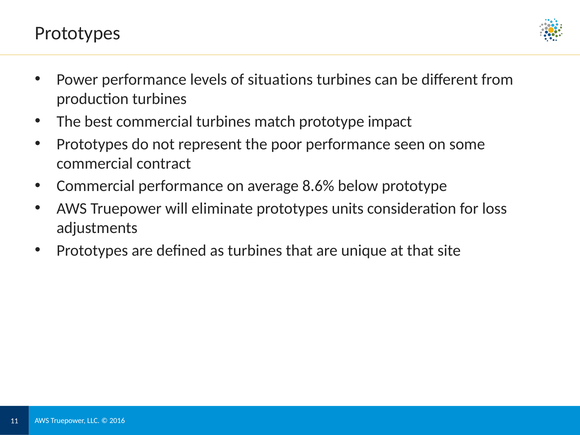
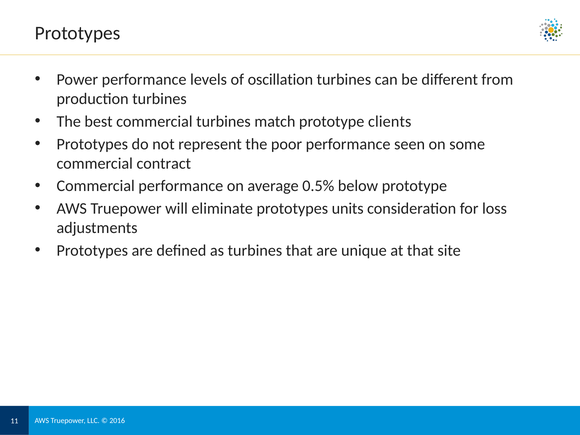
situations: situations -> oscillation
impact: impact -> clients
8.6%: 8.6% -> 0.5%
